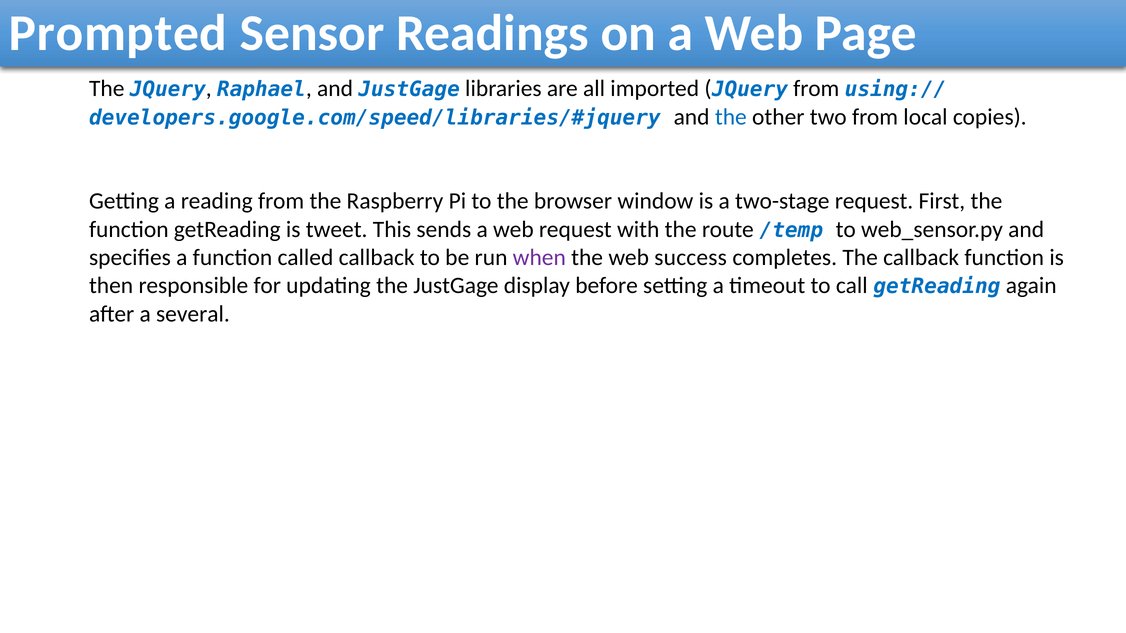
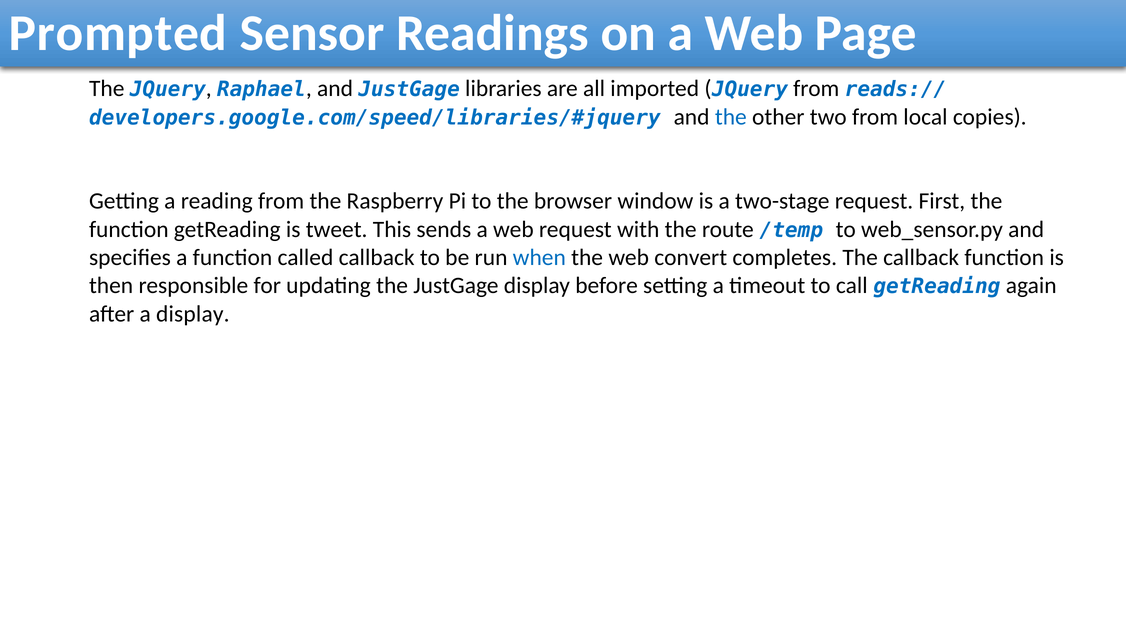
using://: using:// -> reads://
when colour: purple -> blue
success: success -> convert
a several: several -> display
